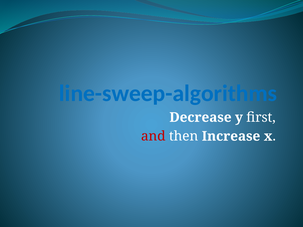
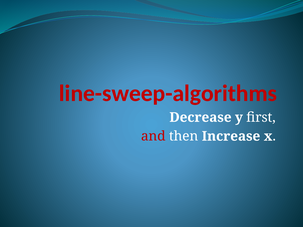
line-sweep-algorithms colour: blue -> red
